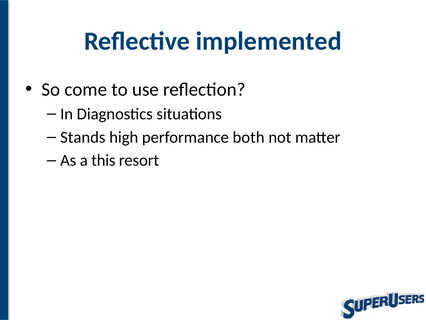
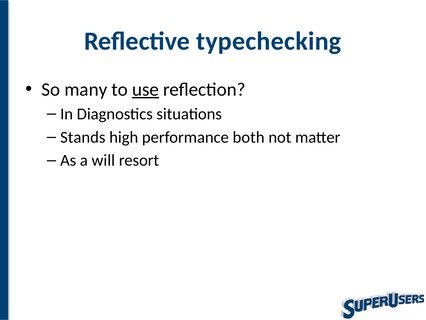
implemented: implemented -> typechecking
come: come -> many
use underline: none -> present
this: this -> will
